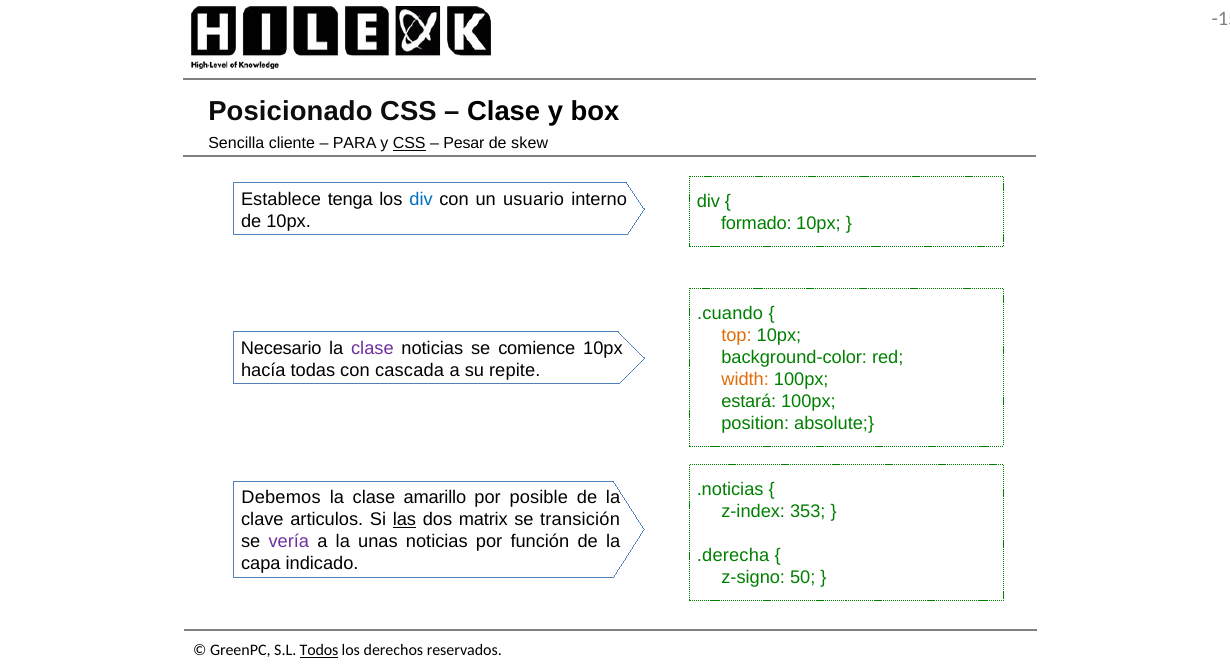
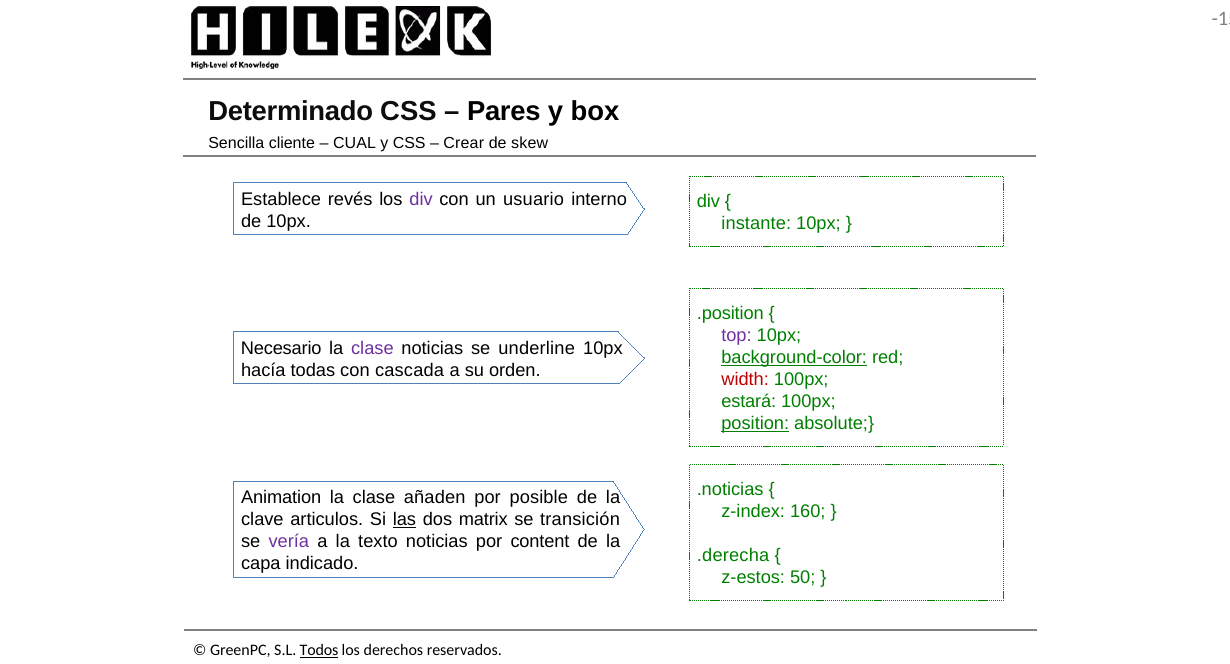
Posicionado: Posicionado -> Determinado
Clase at (504, 112): Clase -> Pares
PARA: PARA -> CUAL
CSS at (409, 143) underline: present -> none
Pesar: Pesar -> Crear
tenga: tenga -> revés
div at (421, 199) colour: blue -> purple
formado: formado -> instante
.cuando: .cuando -> .position
top colour: orange -> purple
comience: comience -> underline
background-color underline: none -> present
repite: repite -> orden
width colour: orange -> red
position underline: none -> present
Debemos: Debemos -> Animation
amarillo: amarillo -> añaden
353: 353 -> 160
unas: unas -> texto
función: función -> content
z-signo: z-signo -> z-estos
